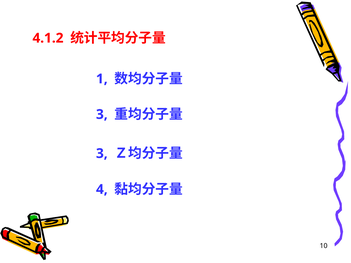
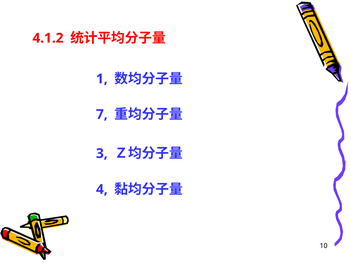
3 at (102, 115): 3 -> 7
